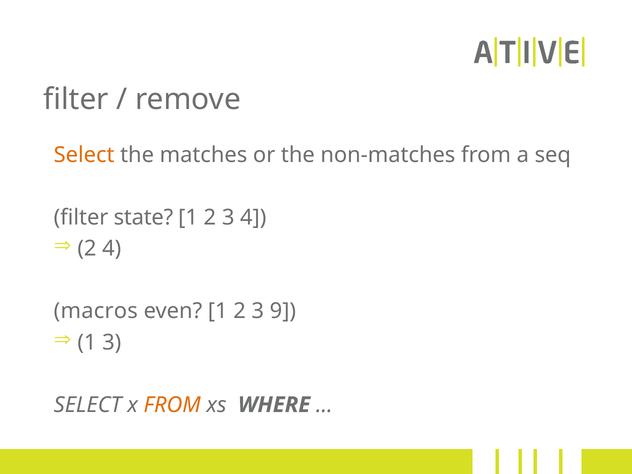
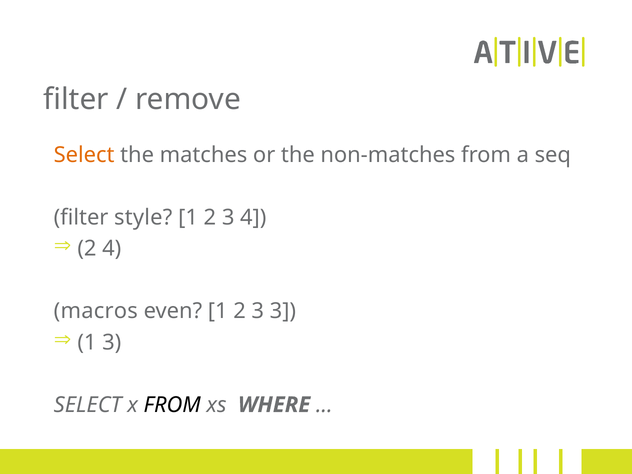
state: state -> style
3 9: 9 -> 3
FROM at (172, 405) colour: orange -> black
